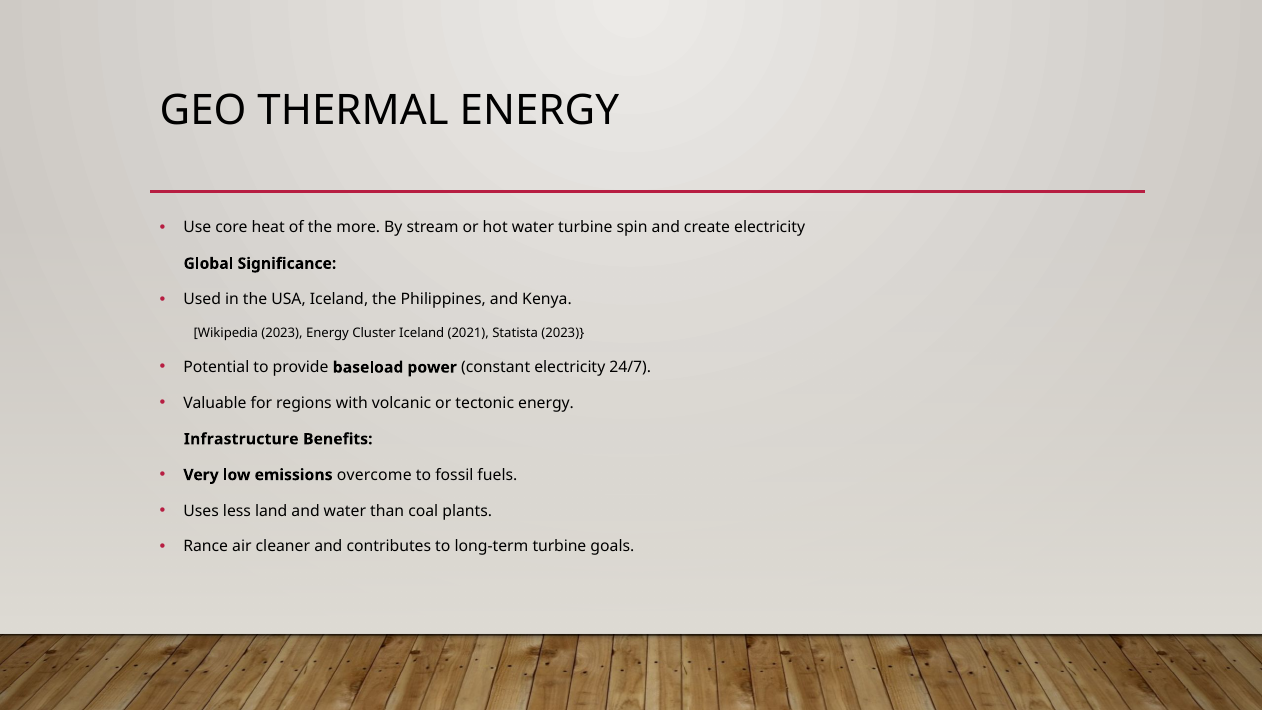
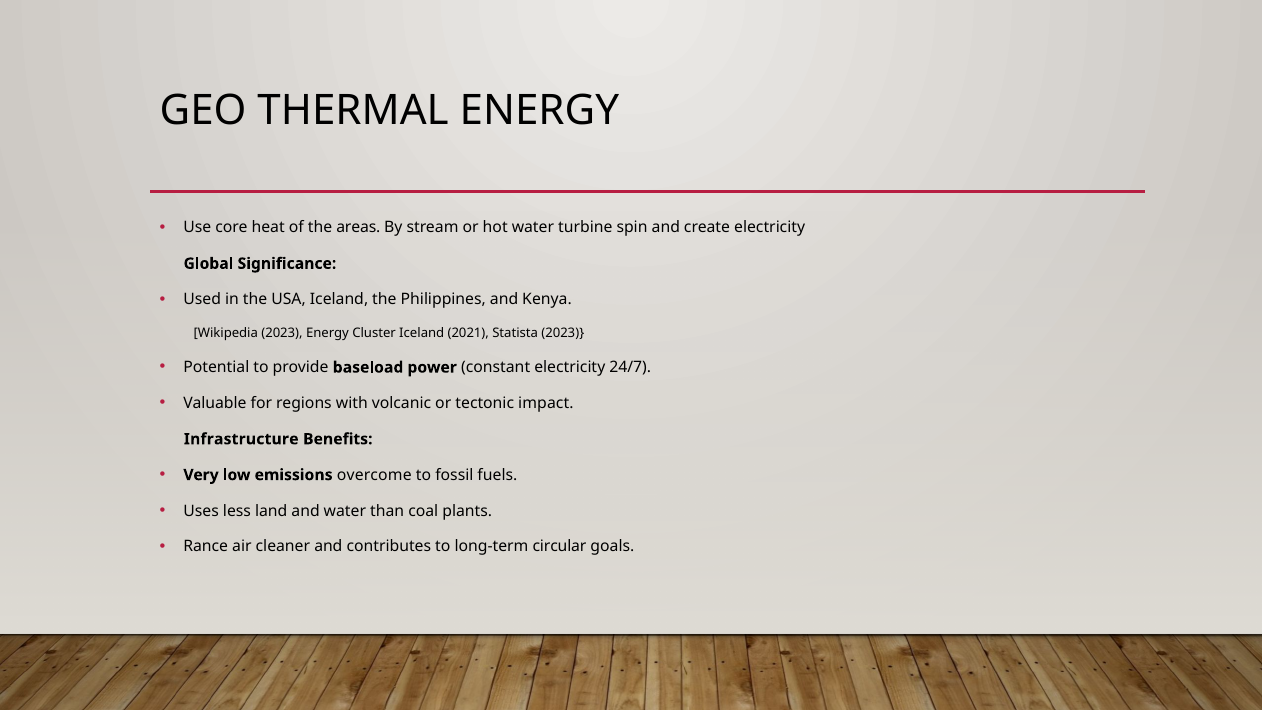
more: more -> areas
tectonic energy: energy -> impact
long-term turbine: turbine -> circular
